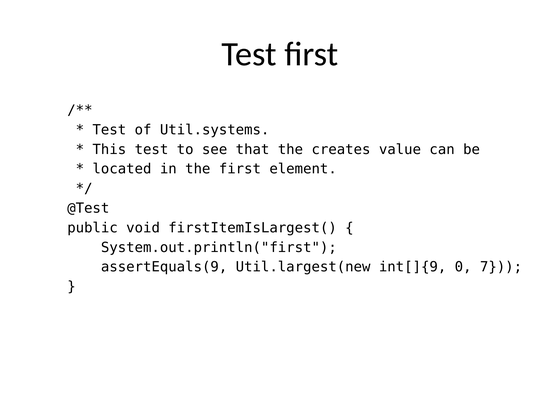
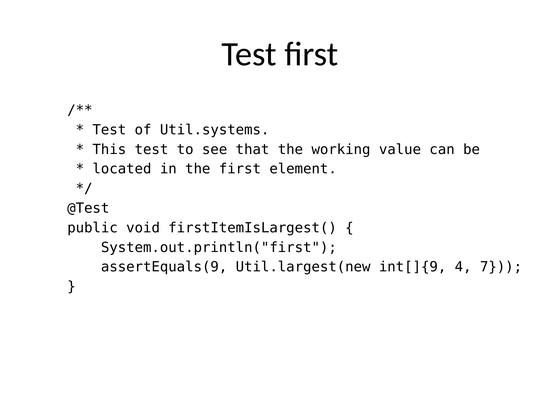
creates: creates -> working
0: 0 -> 4
